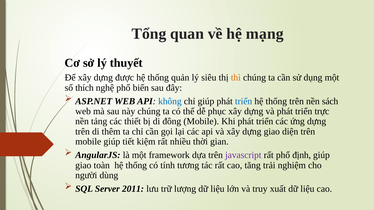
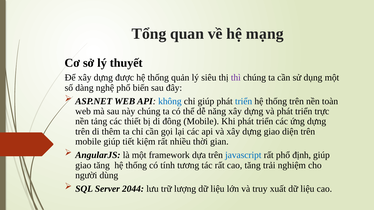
thì colour: orange -> purple
thích: thích -> dàng
sách: sách -> toàn
phục: phục -> năng
javascript colour: purple -> blue
giao toàn: toàn -> tăng
2011: 2011 -> 2044
